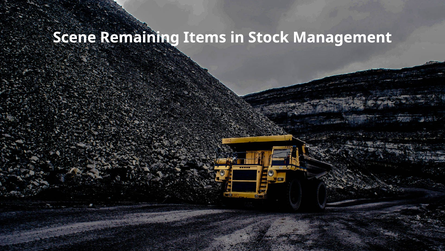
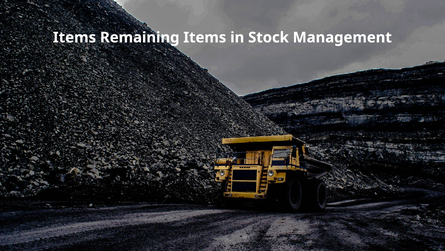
Scene at (75, 37): Scene -> Items
